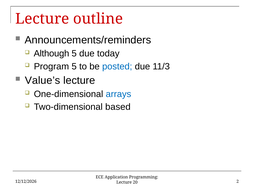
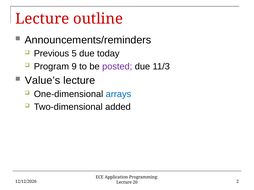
Although: Although -> Previous
Program 5: 5 -> 9
posted colour: blue -> purple
based: based -> added
